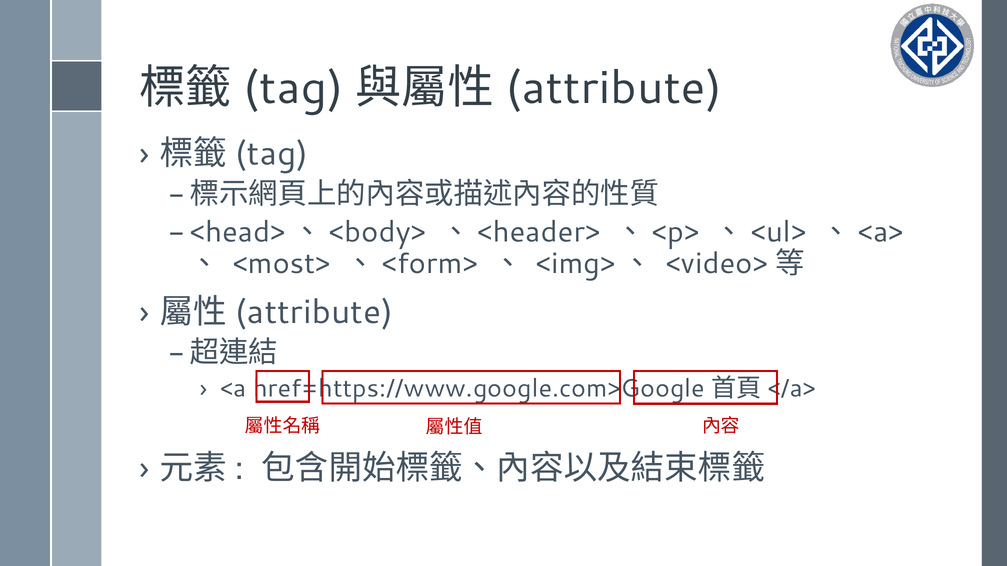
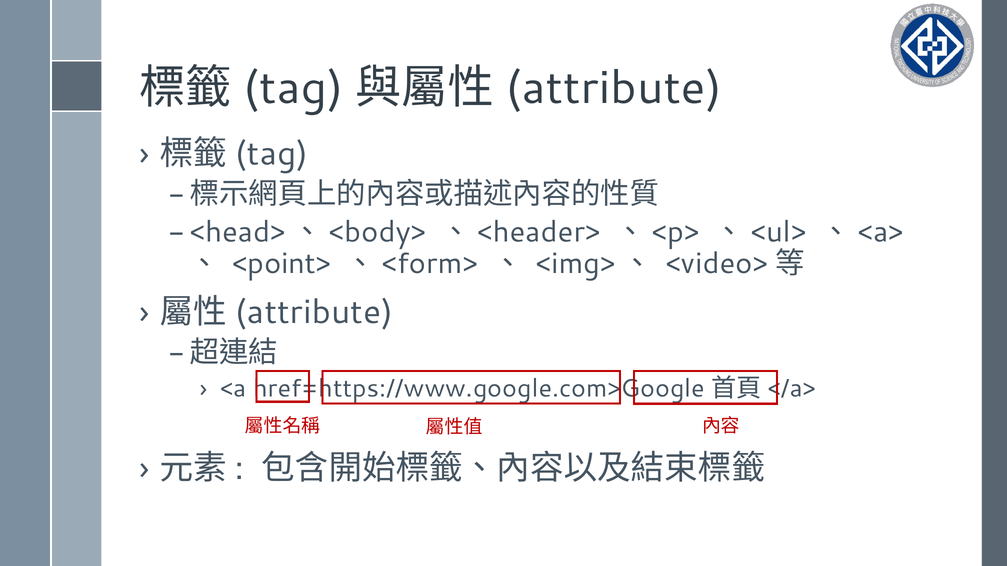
<most>: <most> -> <point>
